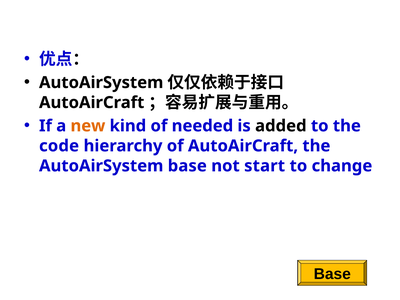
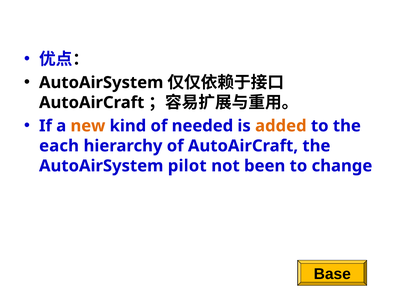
added colour: black -> orange
code: code -> each
AutoAirSystem base: base -> pilot
start: start -> been
